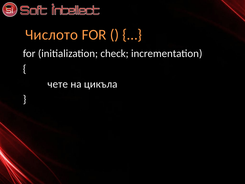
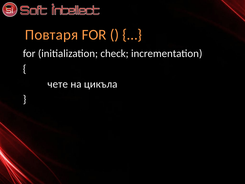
Числото: Числото -> Повтаря
